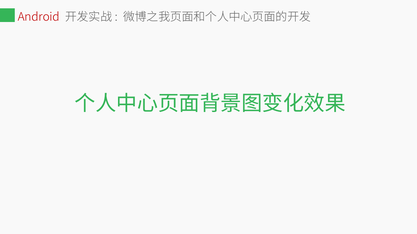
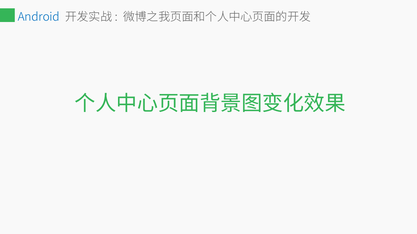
Android colour: red -> blue
